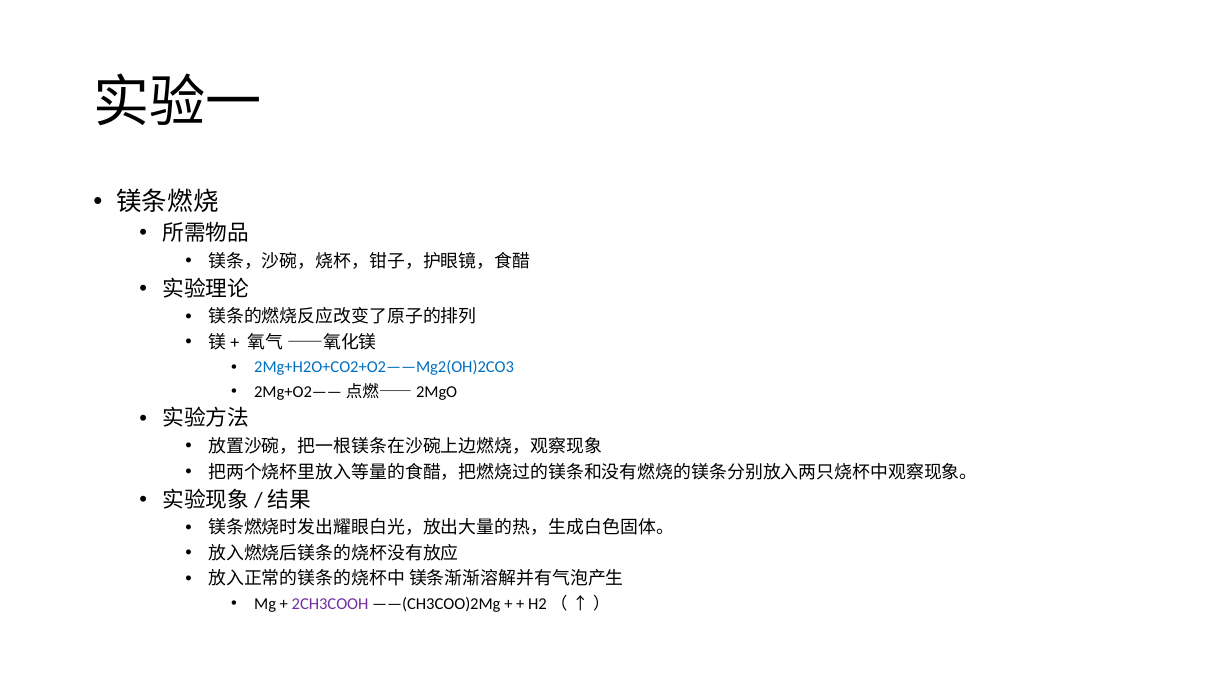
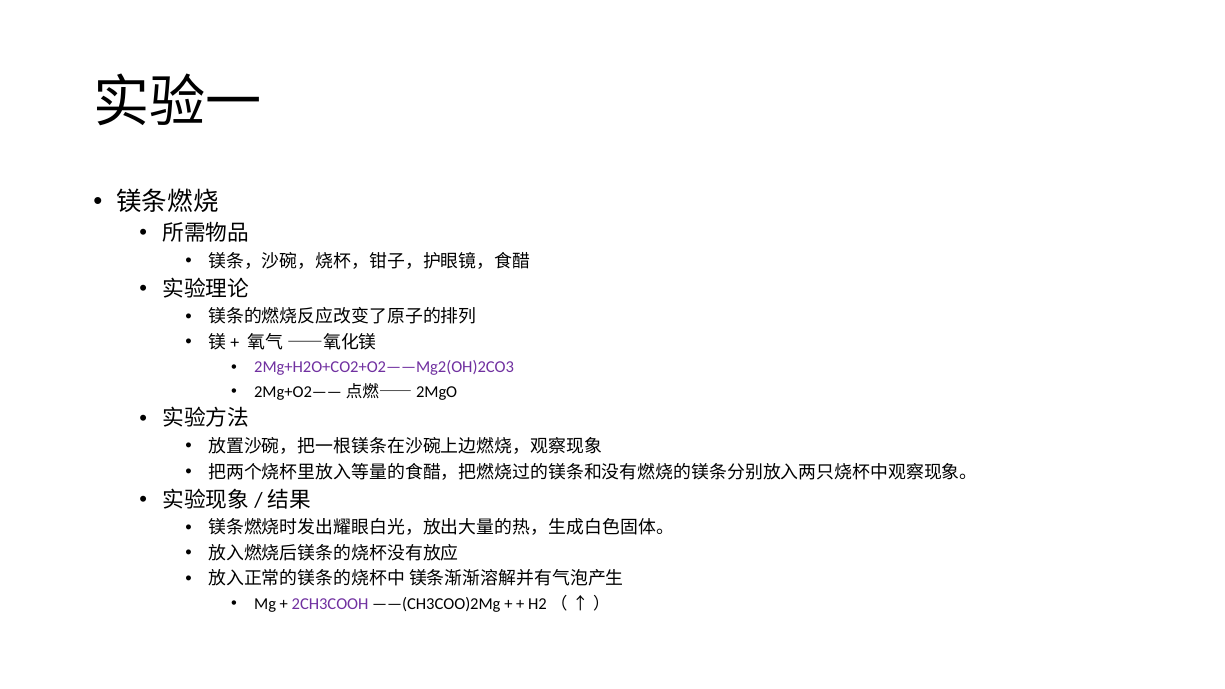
2Mg+H2O+CO2+O2——Mg2(OH)2CO3 colour: blue -> purple
